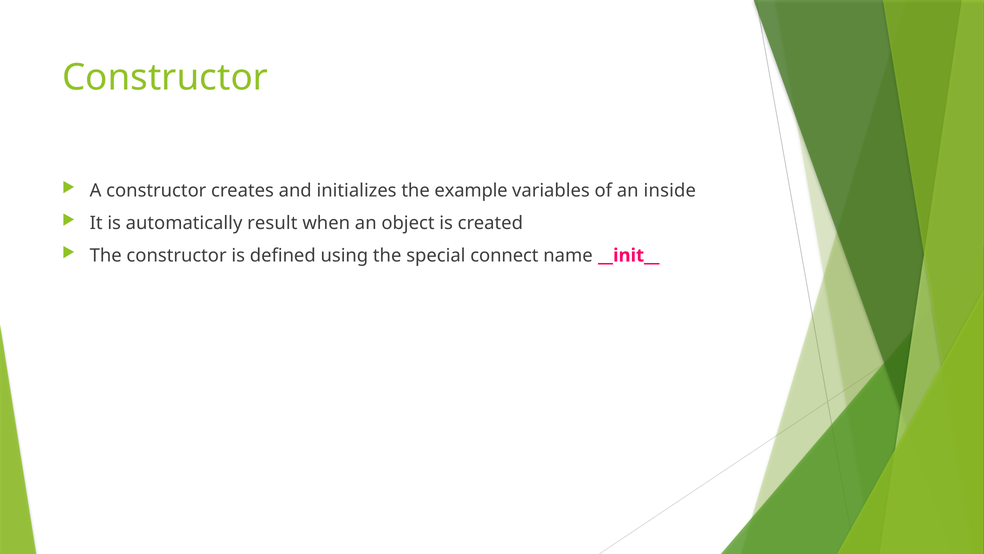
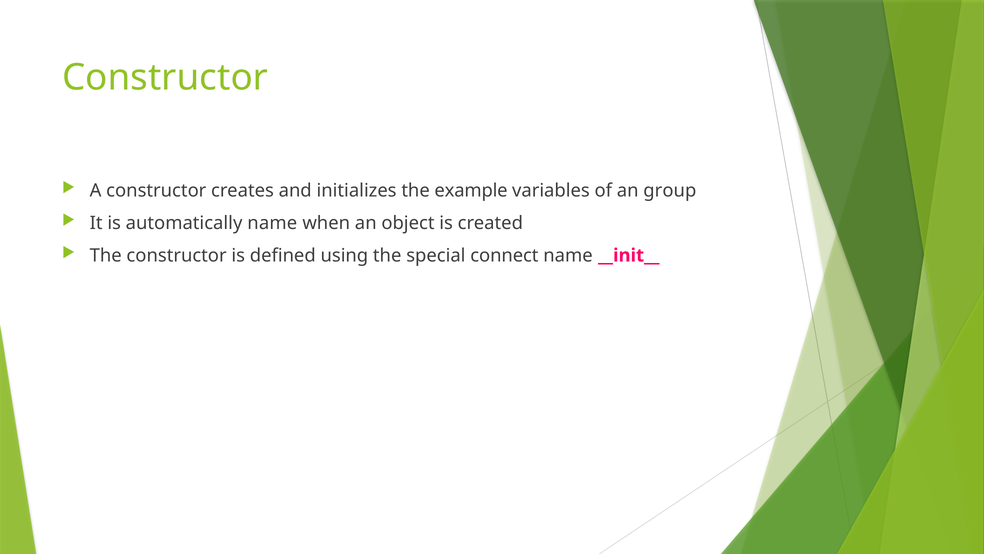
inside: inside -> group
automatically result: result -> name
